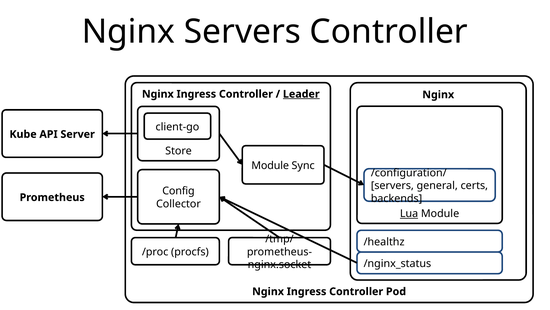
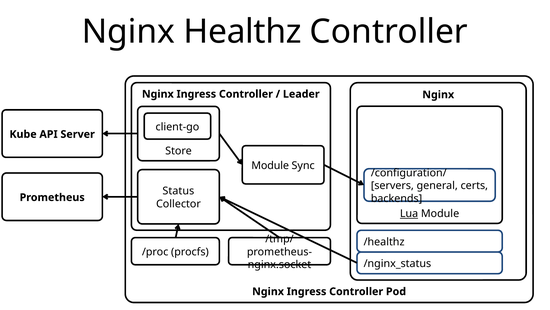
Nginx Servers: Servers -> Healthz
Leader underline: present -> none
Config: Config -> Status
